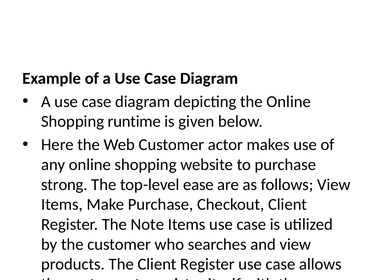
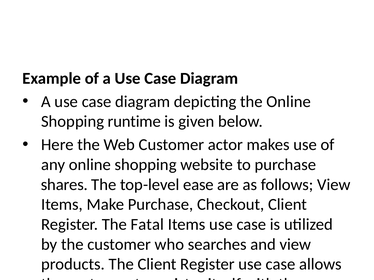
strong: strong -> shares
Note: Note -> Fatal
